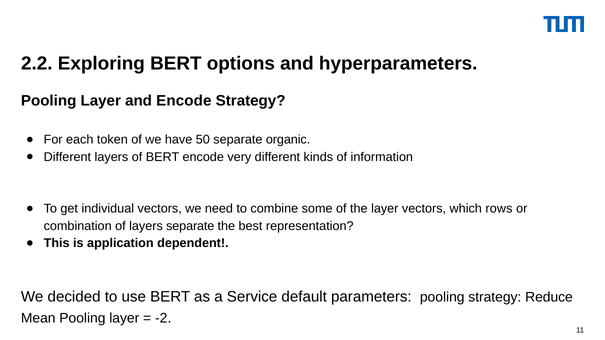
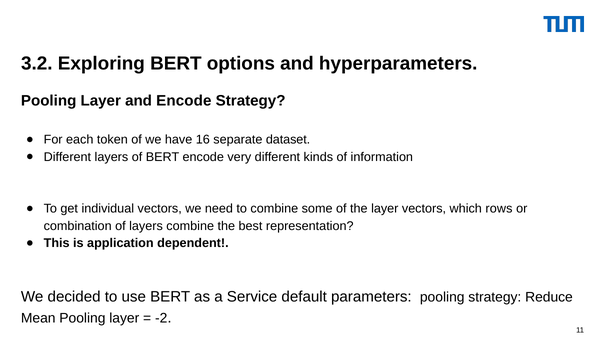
2.2: 2.2 -> 3.2
50: 50 -> 16
organic: organic -> dataset
layers separate: separate -> combine
